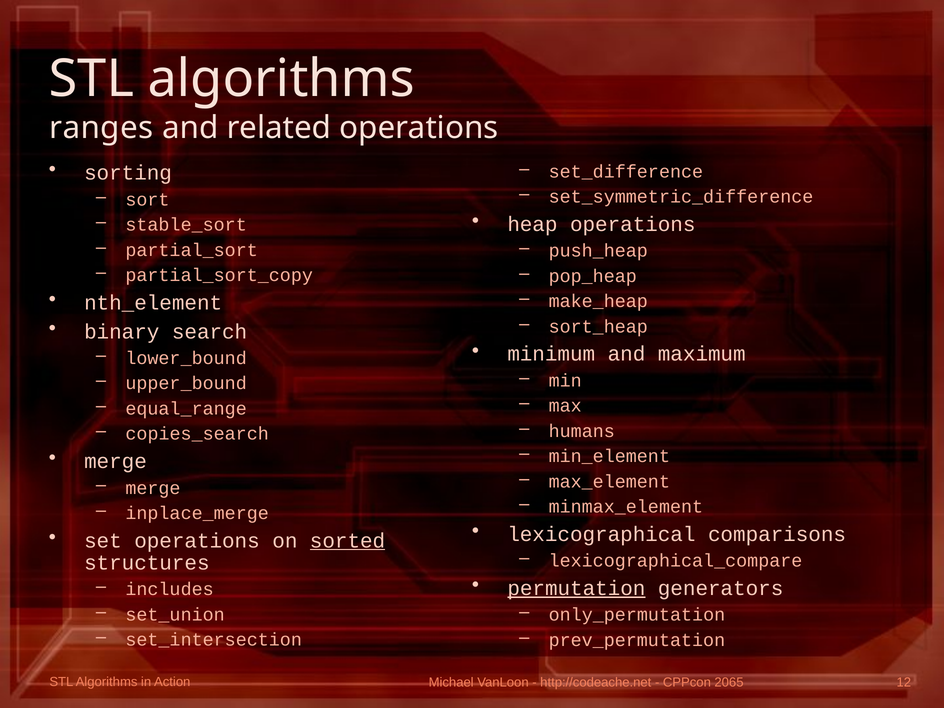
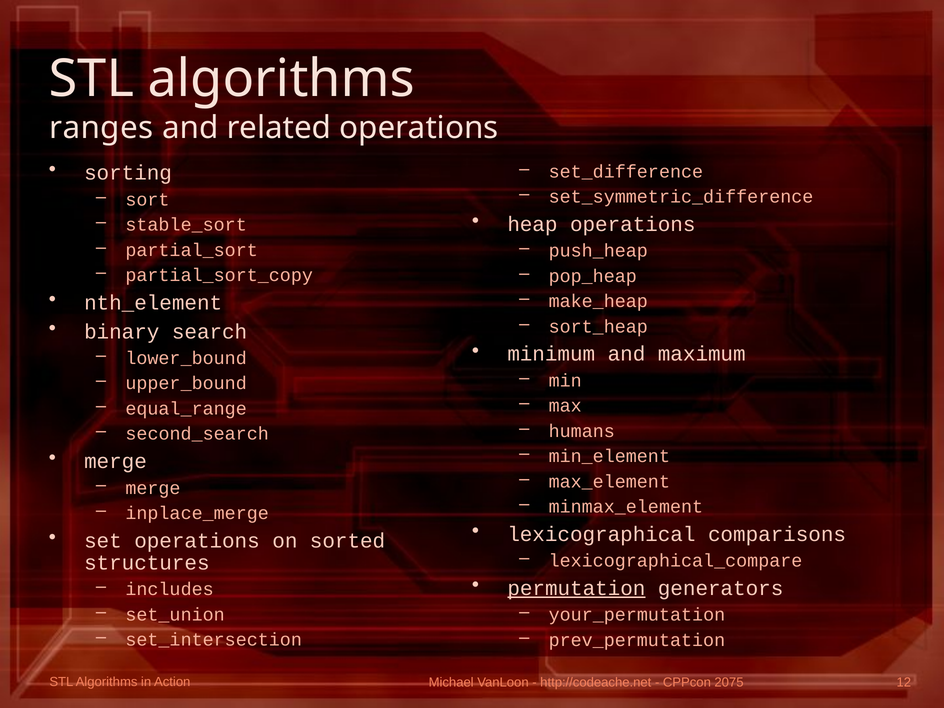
copies_search: copies_search -> second_search
sorted underline: present -> none
only_permutation: only_permutation -> your_permutation
2065: 2065 -> 2075
